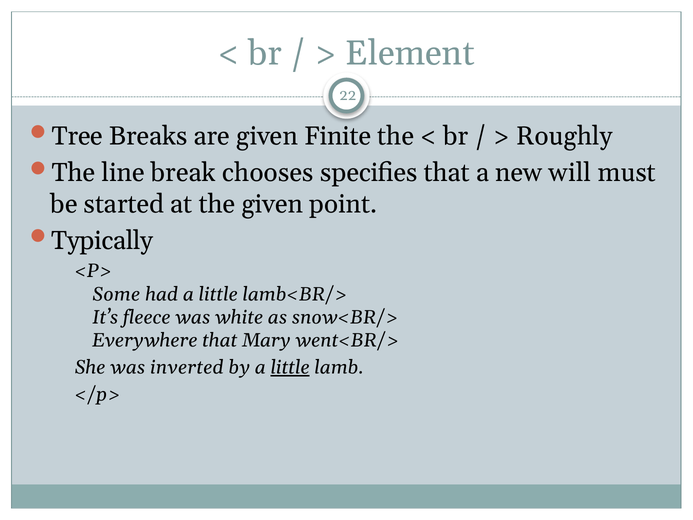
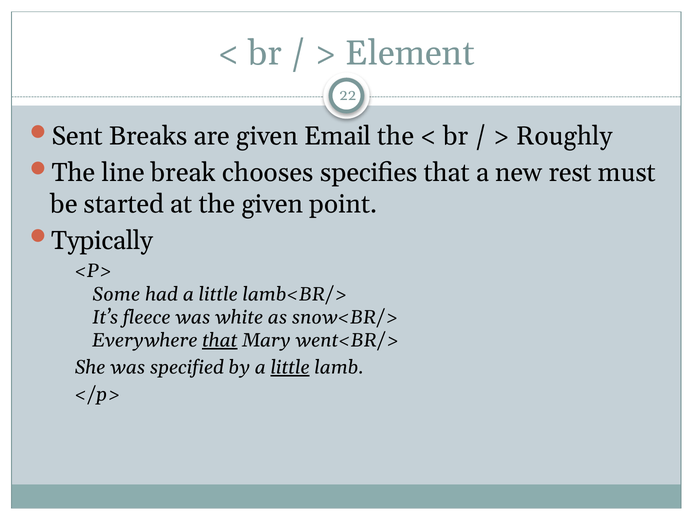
Tree: Tree -> Sent
Finite: Finite -> Email
will: will -> rest
that at (220, 340) underline: none -> present
inverted: inverted -> specified
